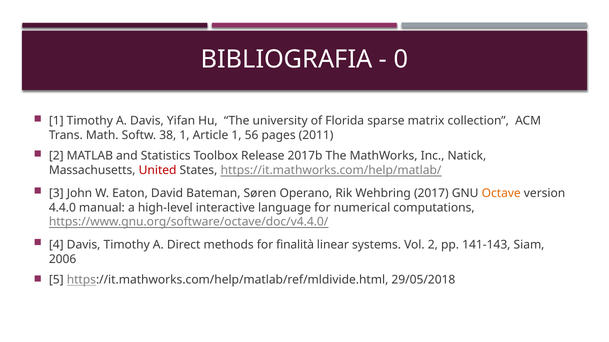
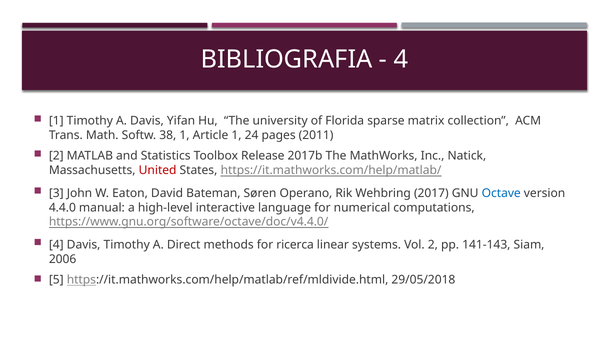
0 at (401, 60): 0 -> 4
56: 56 -> 24
Octave colour: orange -> blue
finalità: finalità -> ricerca
